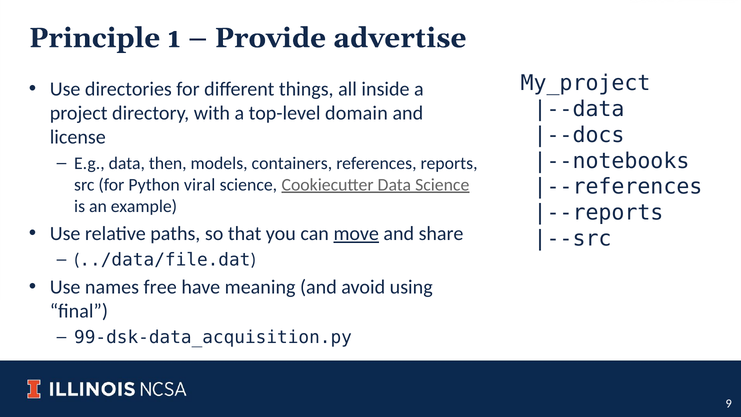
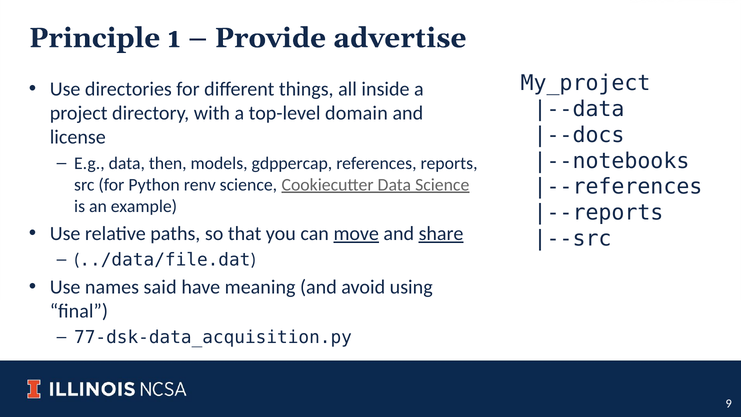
containers: containers -> gdppercap
viral: viral -> renv
share underline: none -> present
free: free -> said
99-dsk-data_acquisition.py: 99-dsk-data_acquisition.py -> 77-dsk-data_acquisition.py
